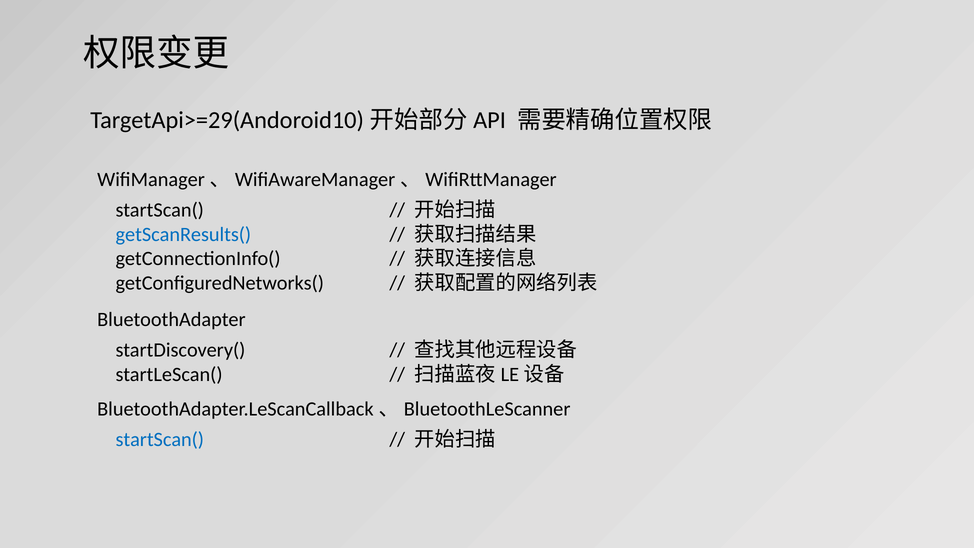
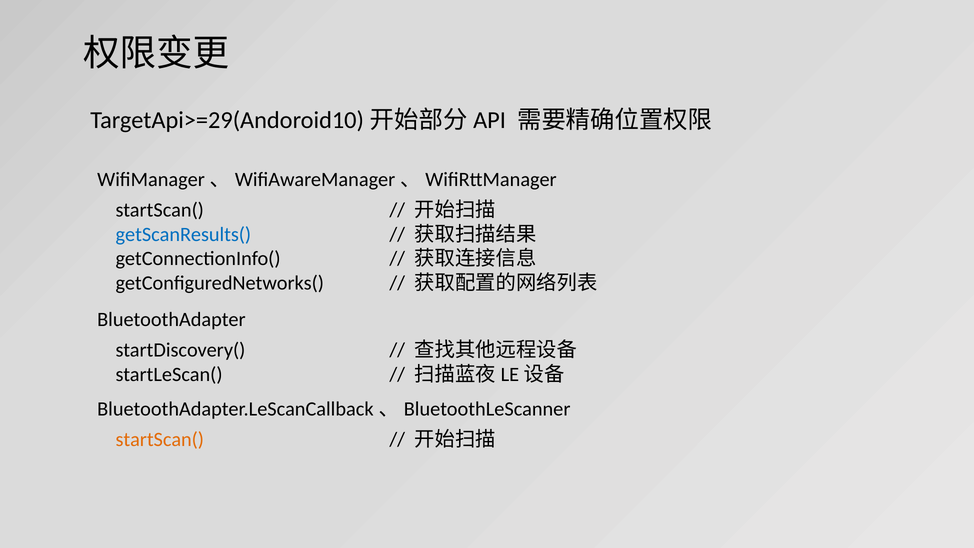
startScan( at (160, 439) colour: blue -> orange
